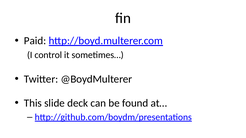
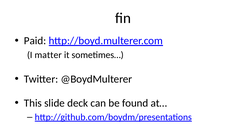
control: control -> matter
